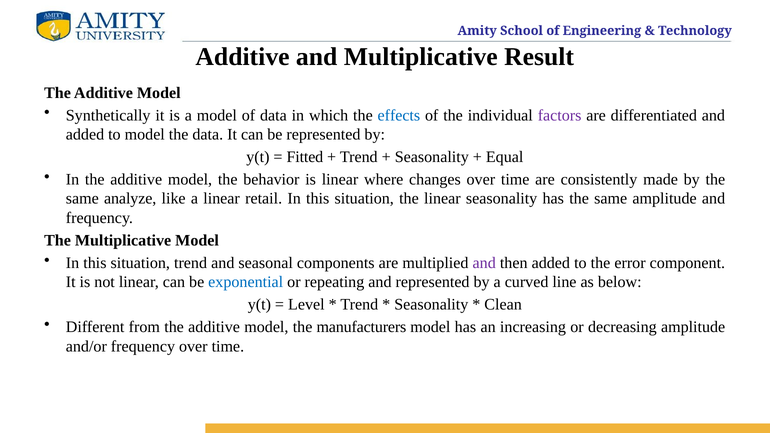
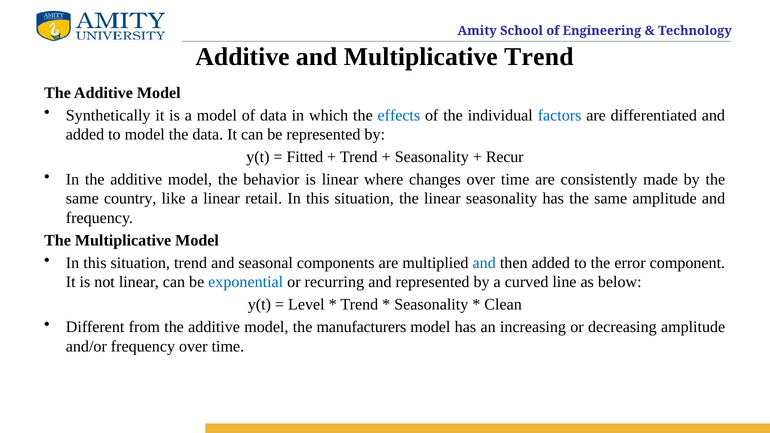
Multiplicative Result: Result -> Trend
factors colour: purple -> blue
Equal: Equal -> Recur
analyze: analyze -> country
and at (484, 263) colour: purple -> blue
repeating: repeating -> recurring
